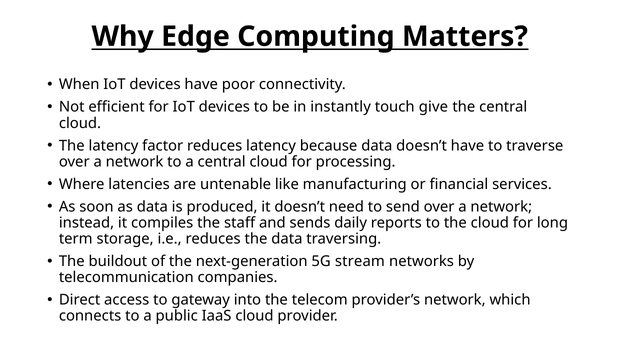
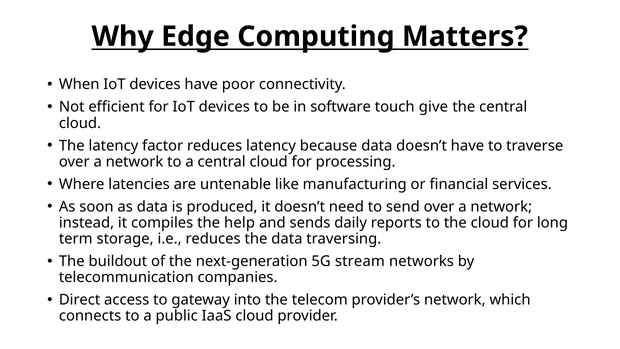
instantly: instantly -> software
staff: staff -> help
